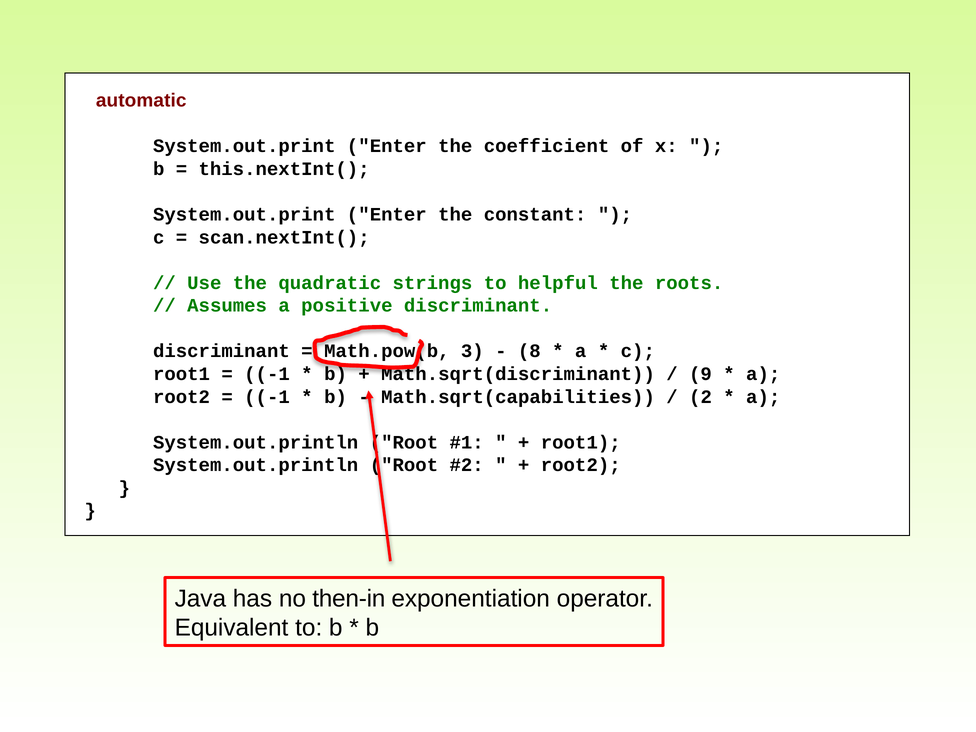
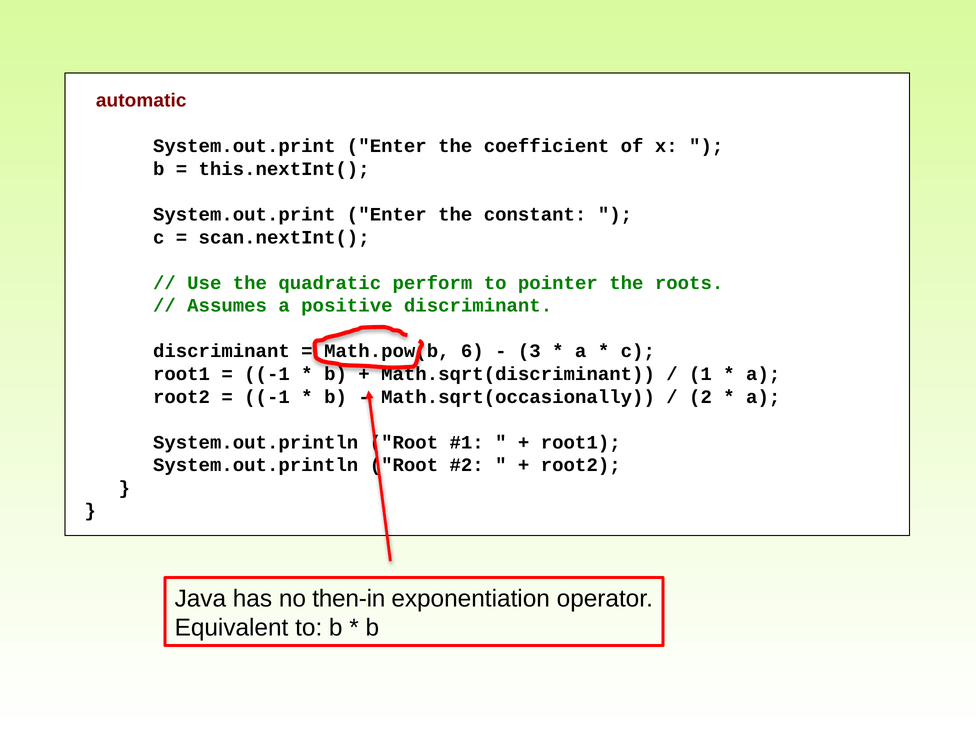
strings: strings -> perform
helpful: helpful -> pointer
3: 3 -> 6
8: 8 -> 3
9: 9 -> 1
Math.sqrt(capabilities: Math.sqrt(capabilities -> Math.sqrt(occasionally
